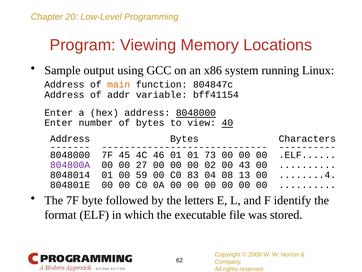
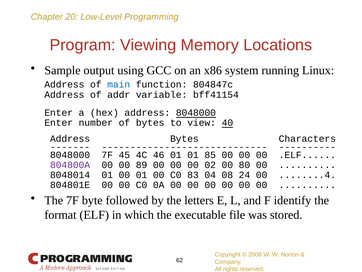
main colour: orange -> blue
73: 73 -> 85
27: 27 -> 89
43: 43 -> 80
00 59: 59 -> 01
13: 13 -> 24
